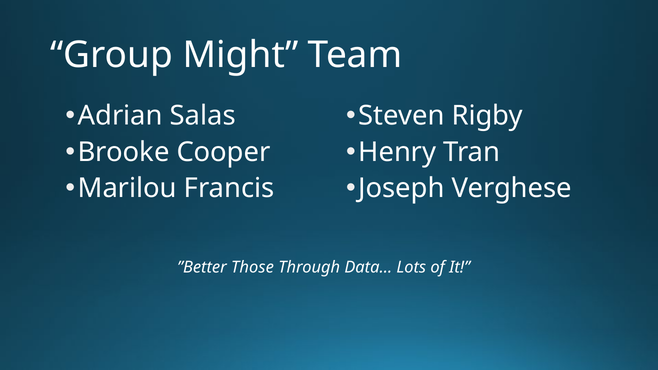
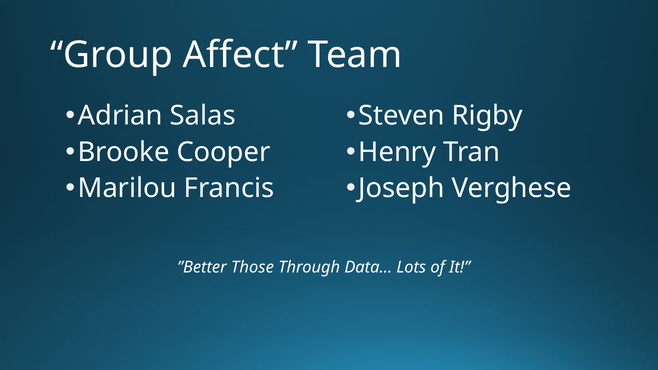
Might: Might -> Affect
